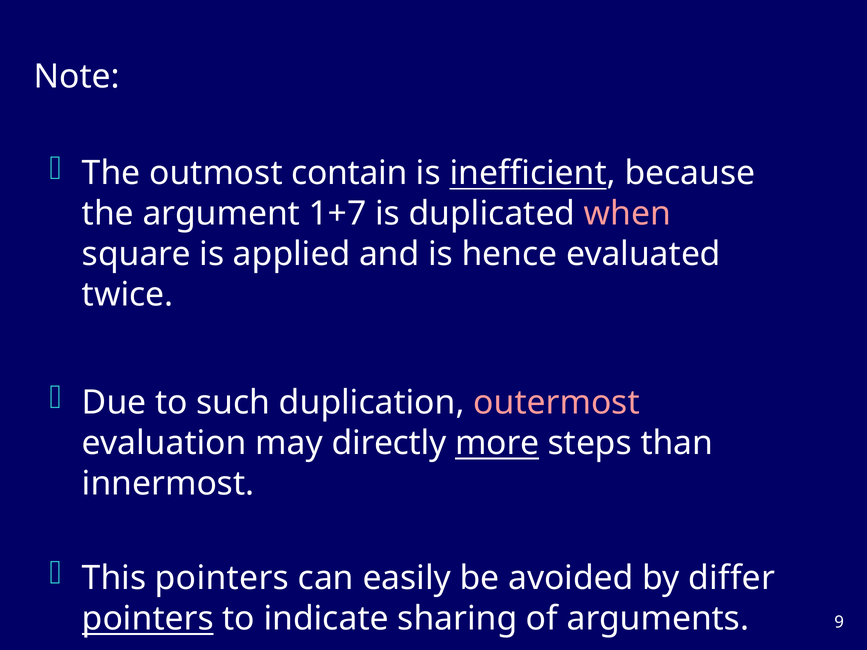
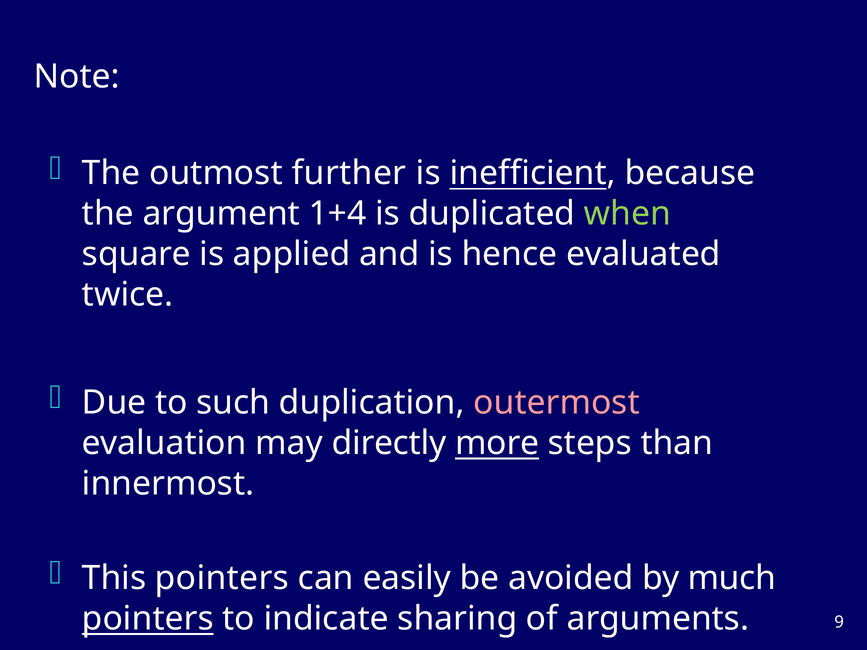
contain: contain -> further
1+7: 1+7 -> 1+4
when colour: pink -> light green
differ: differ -> much
